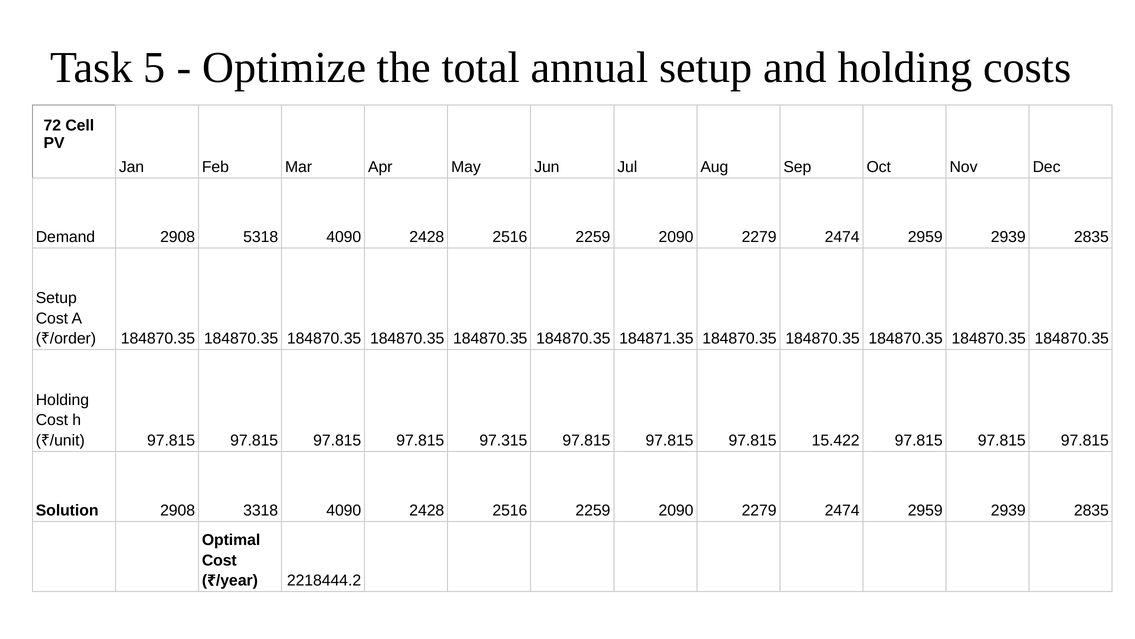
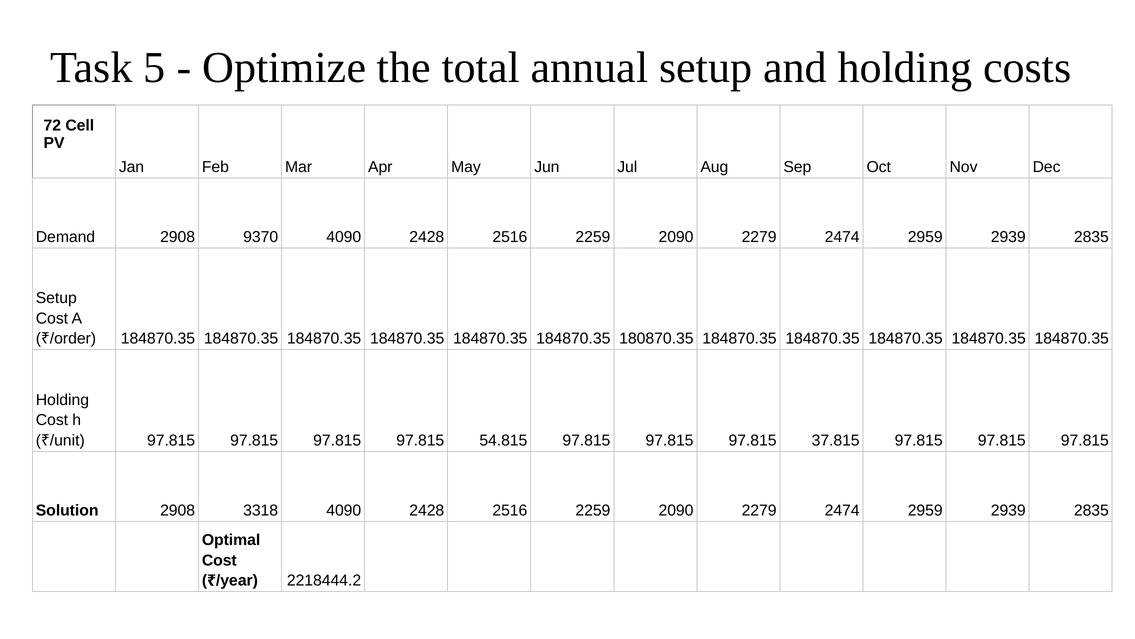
5318: 5318 -> 9370
184871.35: 184871.35 -> 180870.35
97.315: 97.315 -> 54.815
15.422: 15.422 -> 37.815
